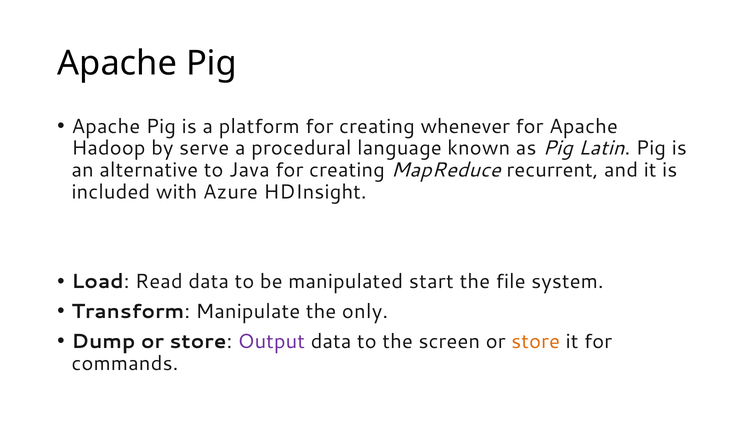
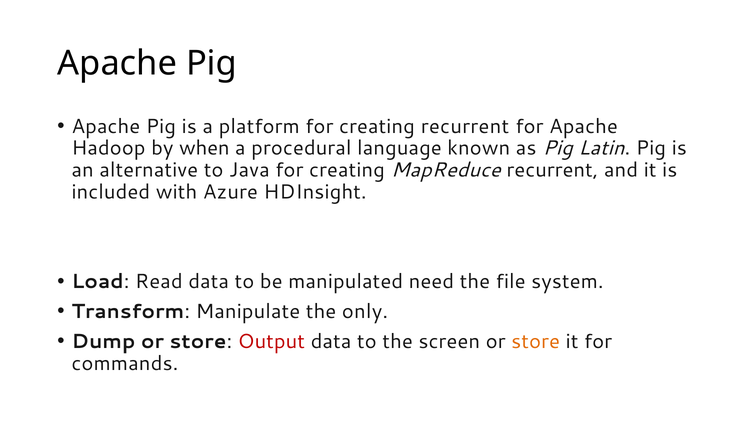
creating whenever: whenever -> recurrent
serve: serve -> when
start: start -> need
Output colour: purple -> red
